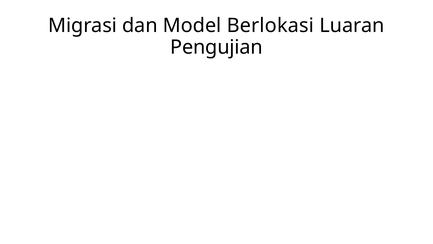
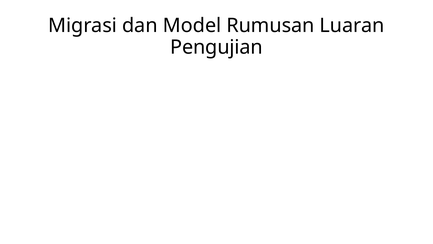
Berlokasi: Berlokasi -> Rumusan
